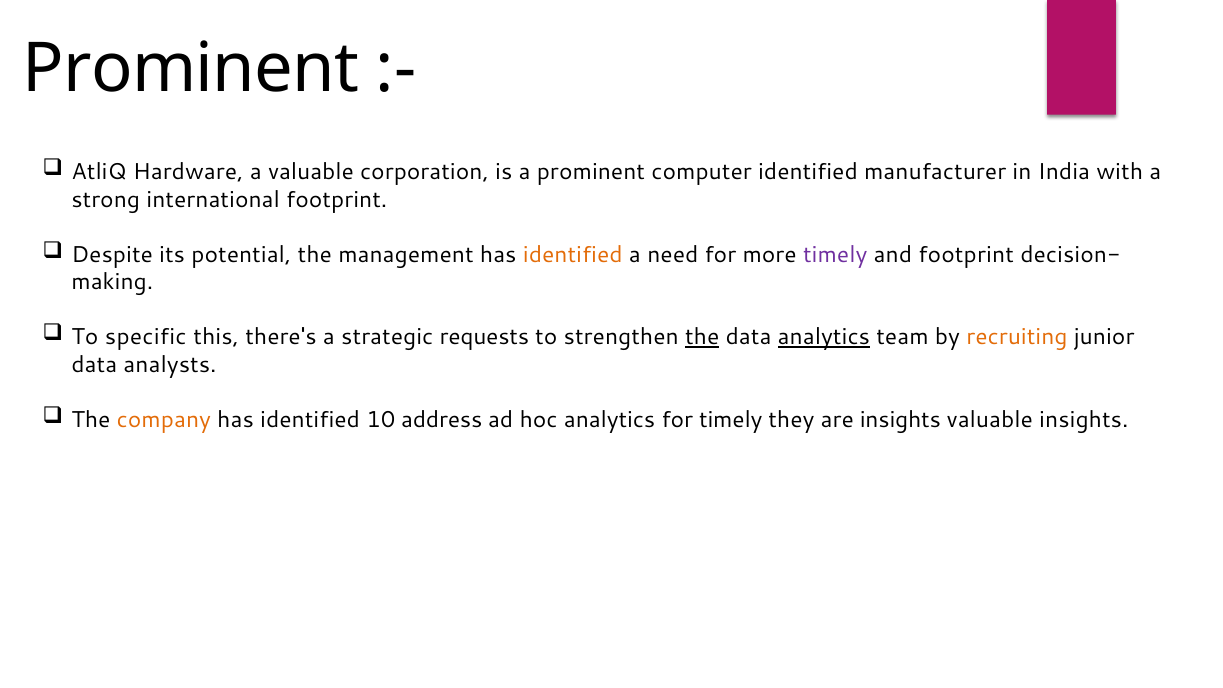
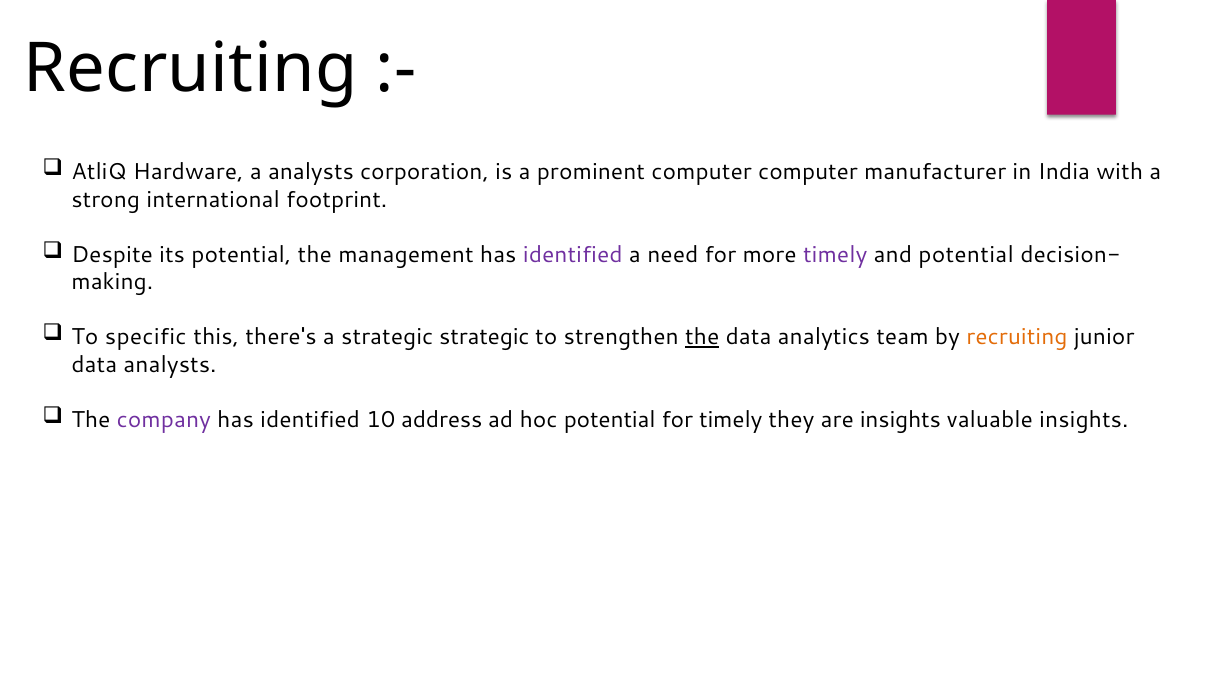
Prominent at (191, 69): Prominent -> Recruiting
a valuable: valuable -> analysts
computer identified: identified -> computer
identified at (573, 254) colour: orange -> purple
and footprint: footprint -> potential
strategic requests: requests -> strategic
analytics at (824, 337) underline: present -> none
company colour: orange -> purple
hoc analytics: analytics -> potential
